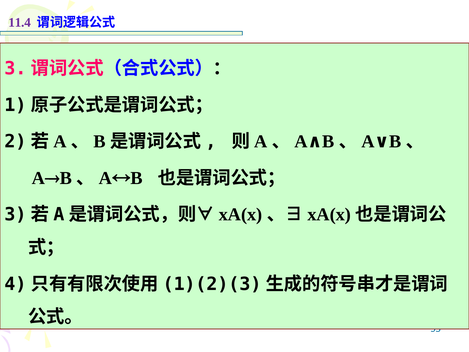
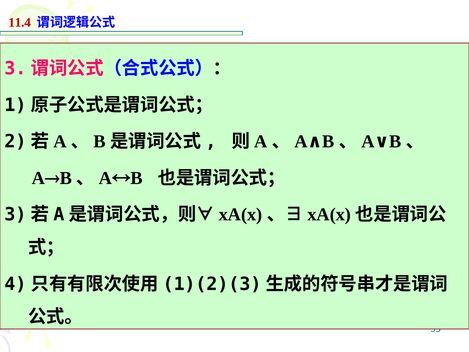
11.4 colour: purple -> red
